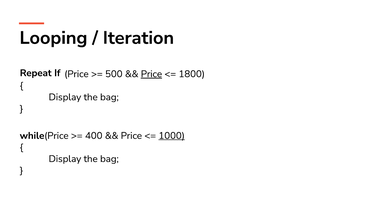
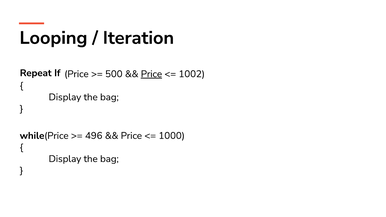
1800: 1800 -> 1002
400: 400 -> 496
1000 underline: present -> none
